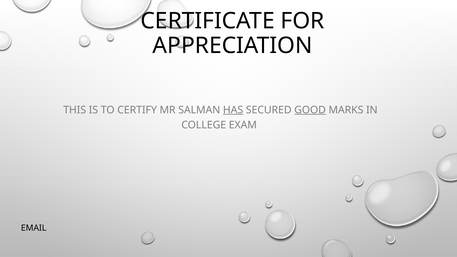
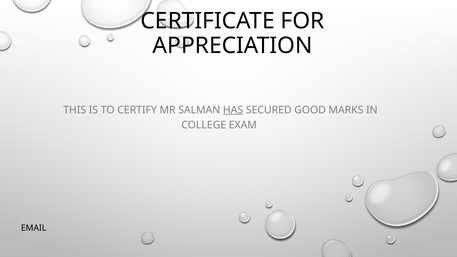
GOOD underline: present -> none
